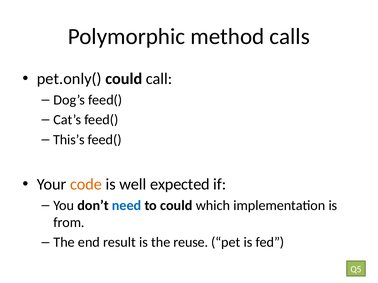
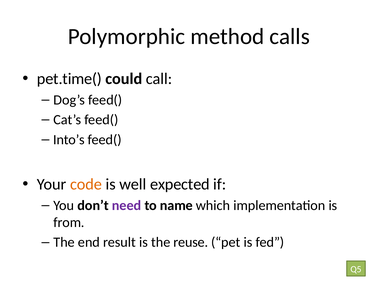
pet.only(: pet.only( -> pet.time(
This’s: This’s -> Into’s
need colour: blue -> purple
to could: could -> name
